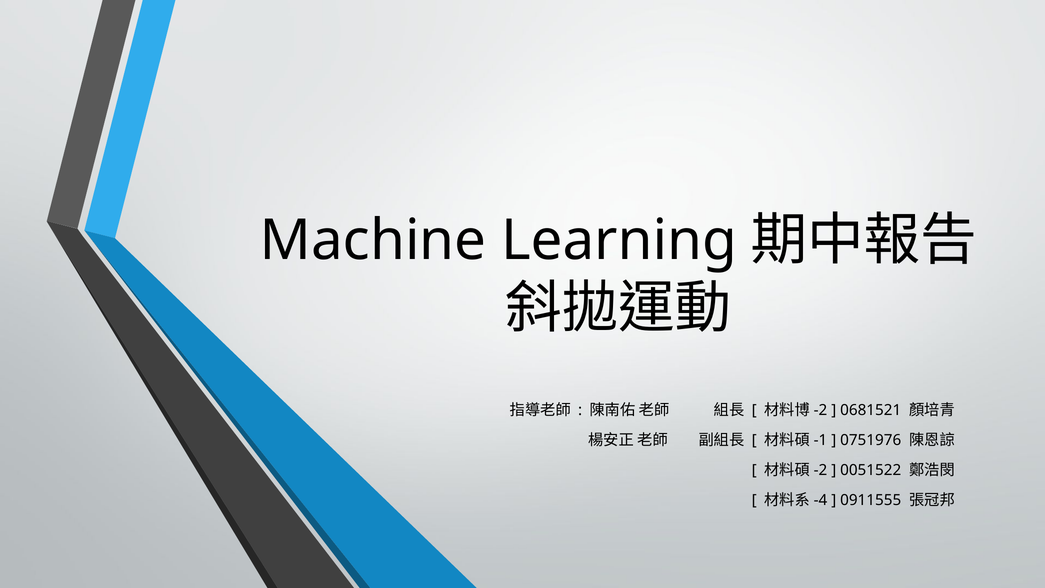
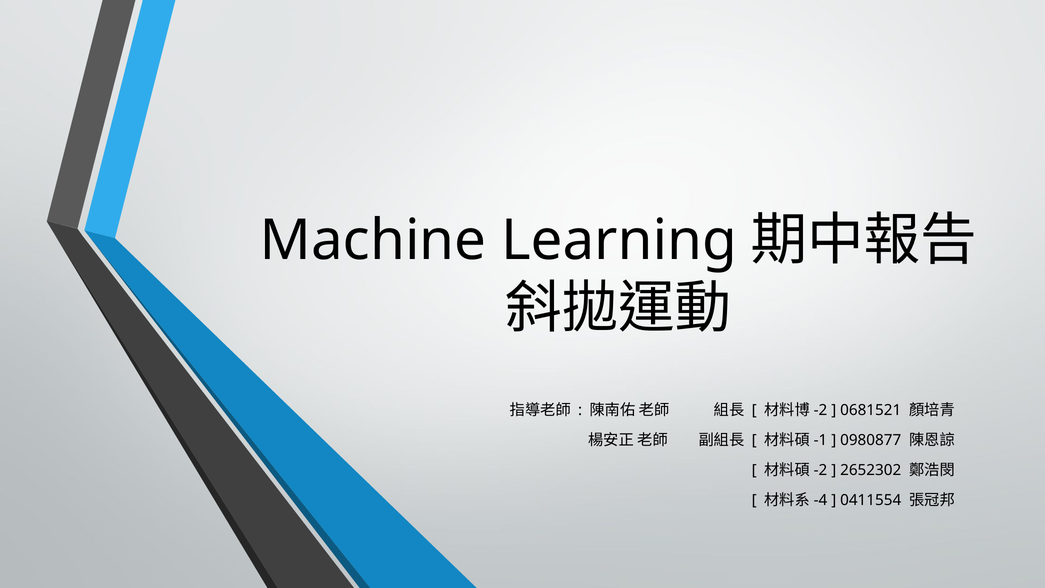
0751976: 0751976 -> 0980877
0051522: 0051522 -> 2652302
0911555: 0911555 -> 0411554
